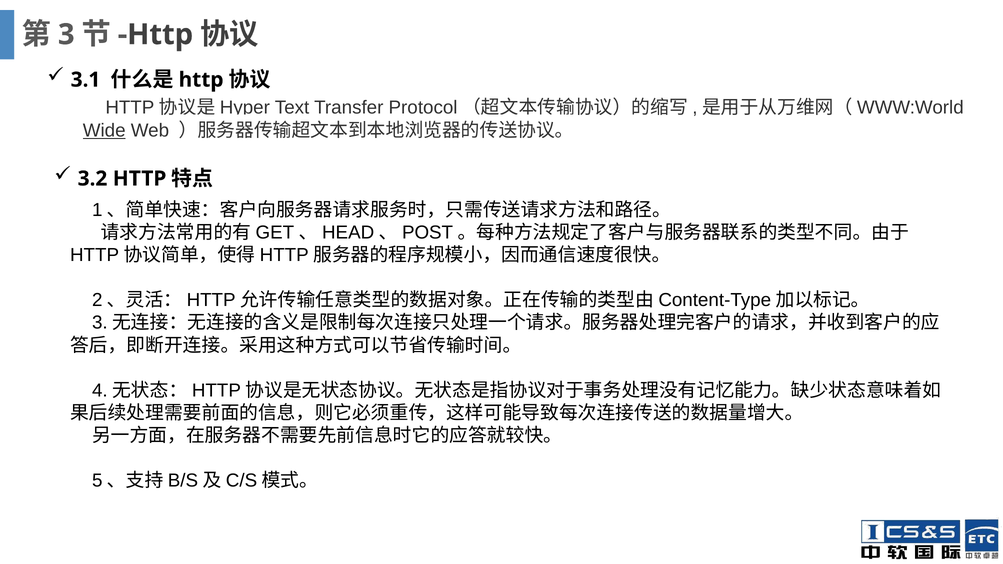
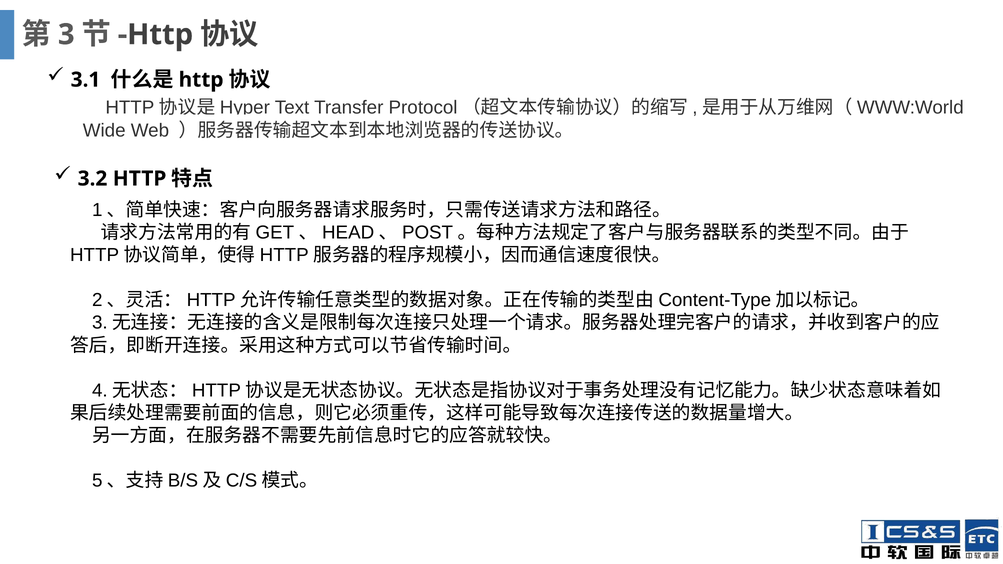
Wide underline: present -> none
